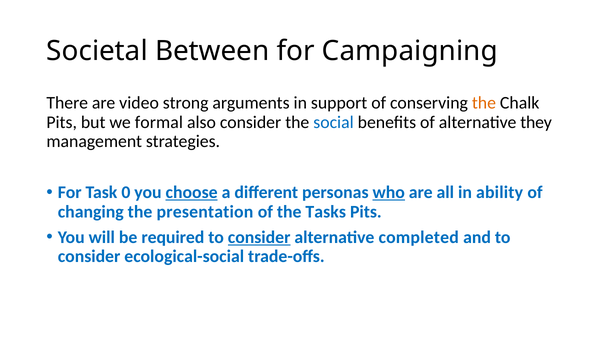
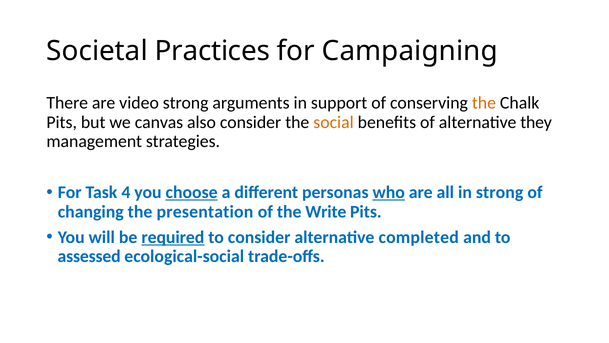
Between: Between -> Practices
formal: formal -> canvas
social colour: blue -> orange
0: 0 -> 4
in ability: ability -> strong
Tasks: Tasks -> Write
required underline: none -> present
consider at (259, 237) underline: present -> none
consider at (89, 256): consider -> assessed
